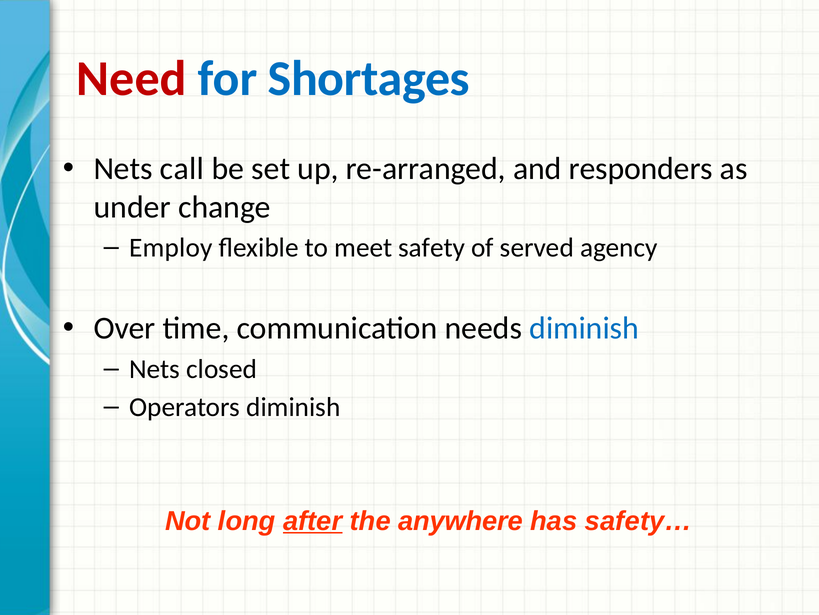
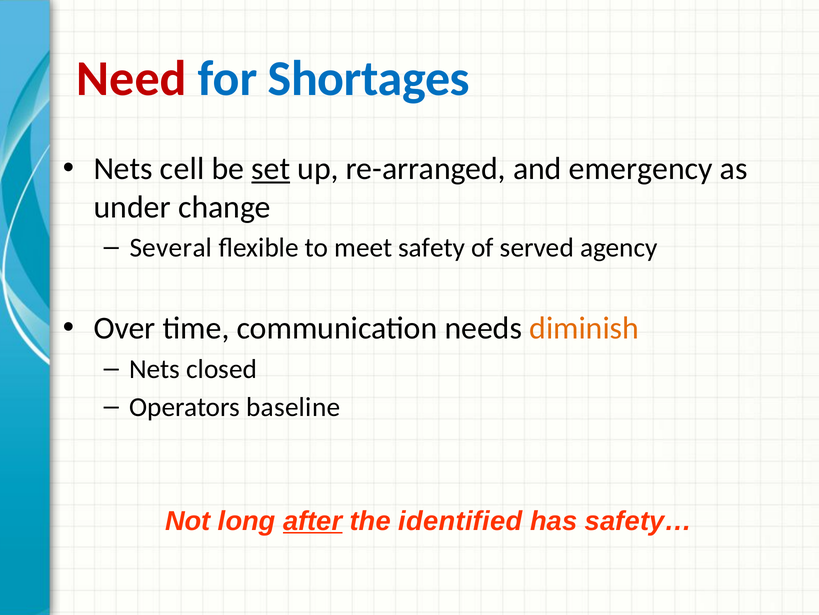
call: call -> cell
set underline: none -> present
responders: responders -> emergency
Employ: Employ -> Several
diminish at (584, 328) colour: blue -> orange
Operators diminish: diminish -> baseline
anywhere: anywhere -> identified
